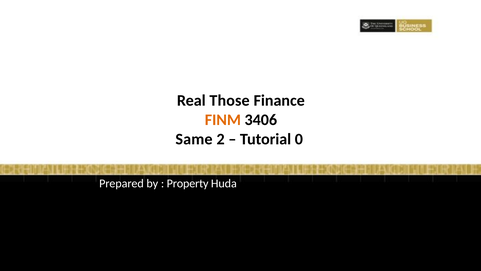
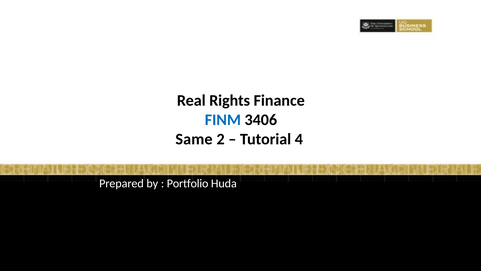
Those: Those -> Rights
FINM colour: orange -> blue
0: 0 -> 4
Property: Property -> Portfolio
